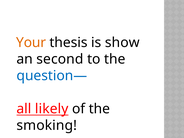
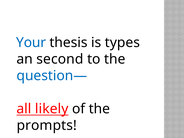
Your colour: orange -> blue
show: show -> types
smoking: smoking -> prompts
